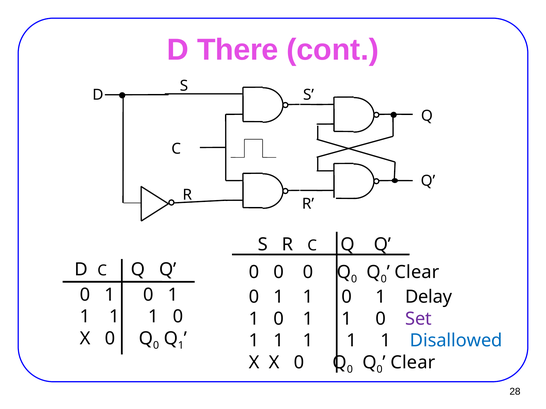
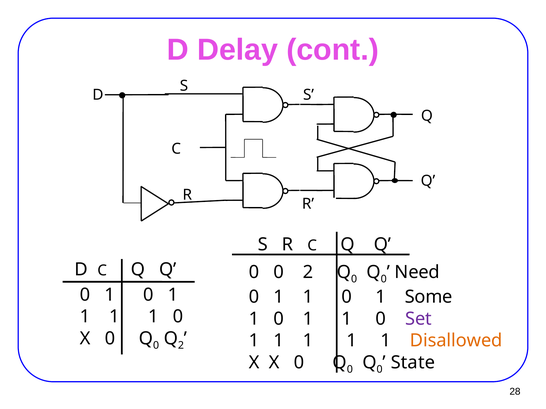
There: There -> Delay
0 0 0: 0 -> 2
Clear at (417, 272): Clear -> Need
Delay: Delay -> Some
Q 1: 1 -> 2
Disallowed colour: blue -> orange
Clear at (413, 363): Clear -> State
